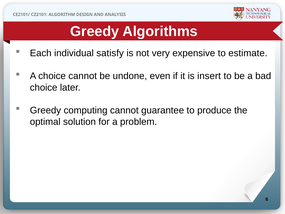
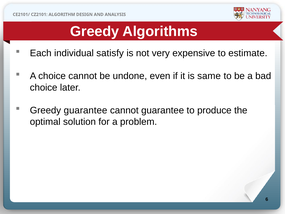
insert: insert -> same
Greedy computing: computing -> guarantee
